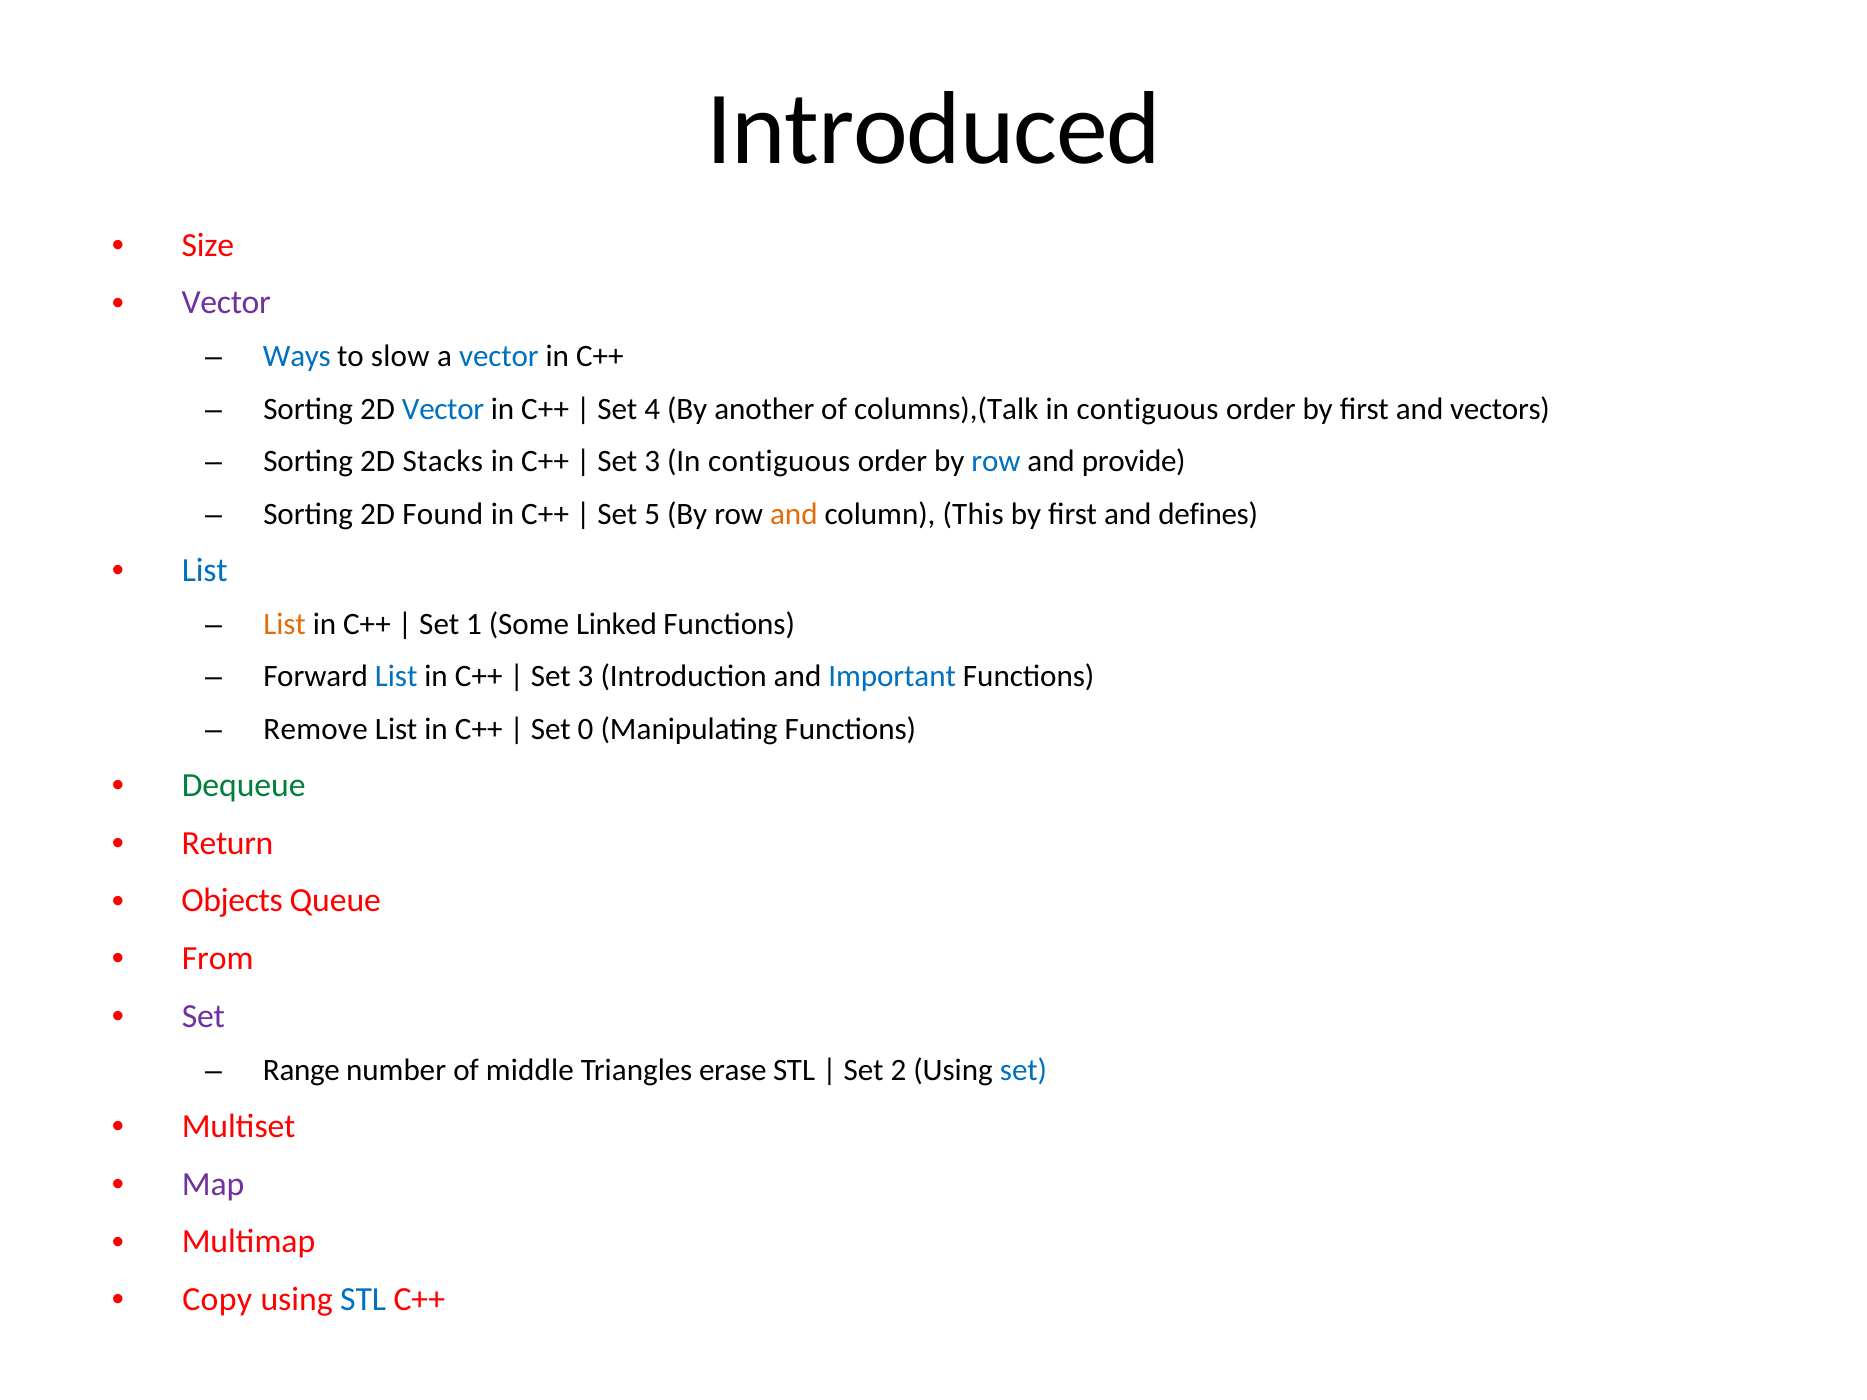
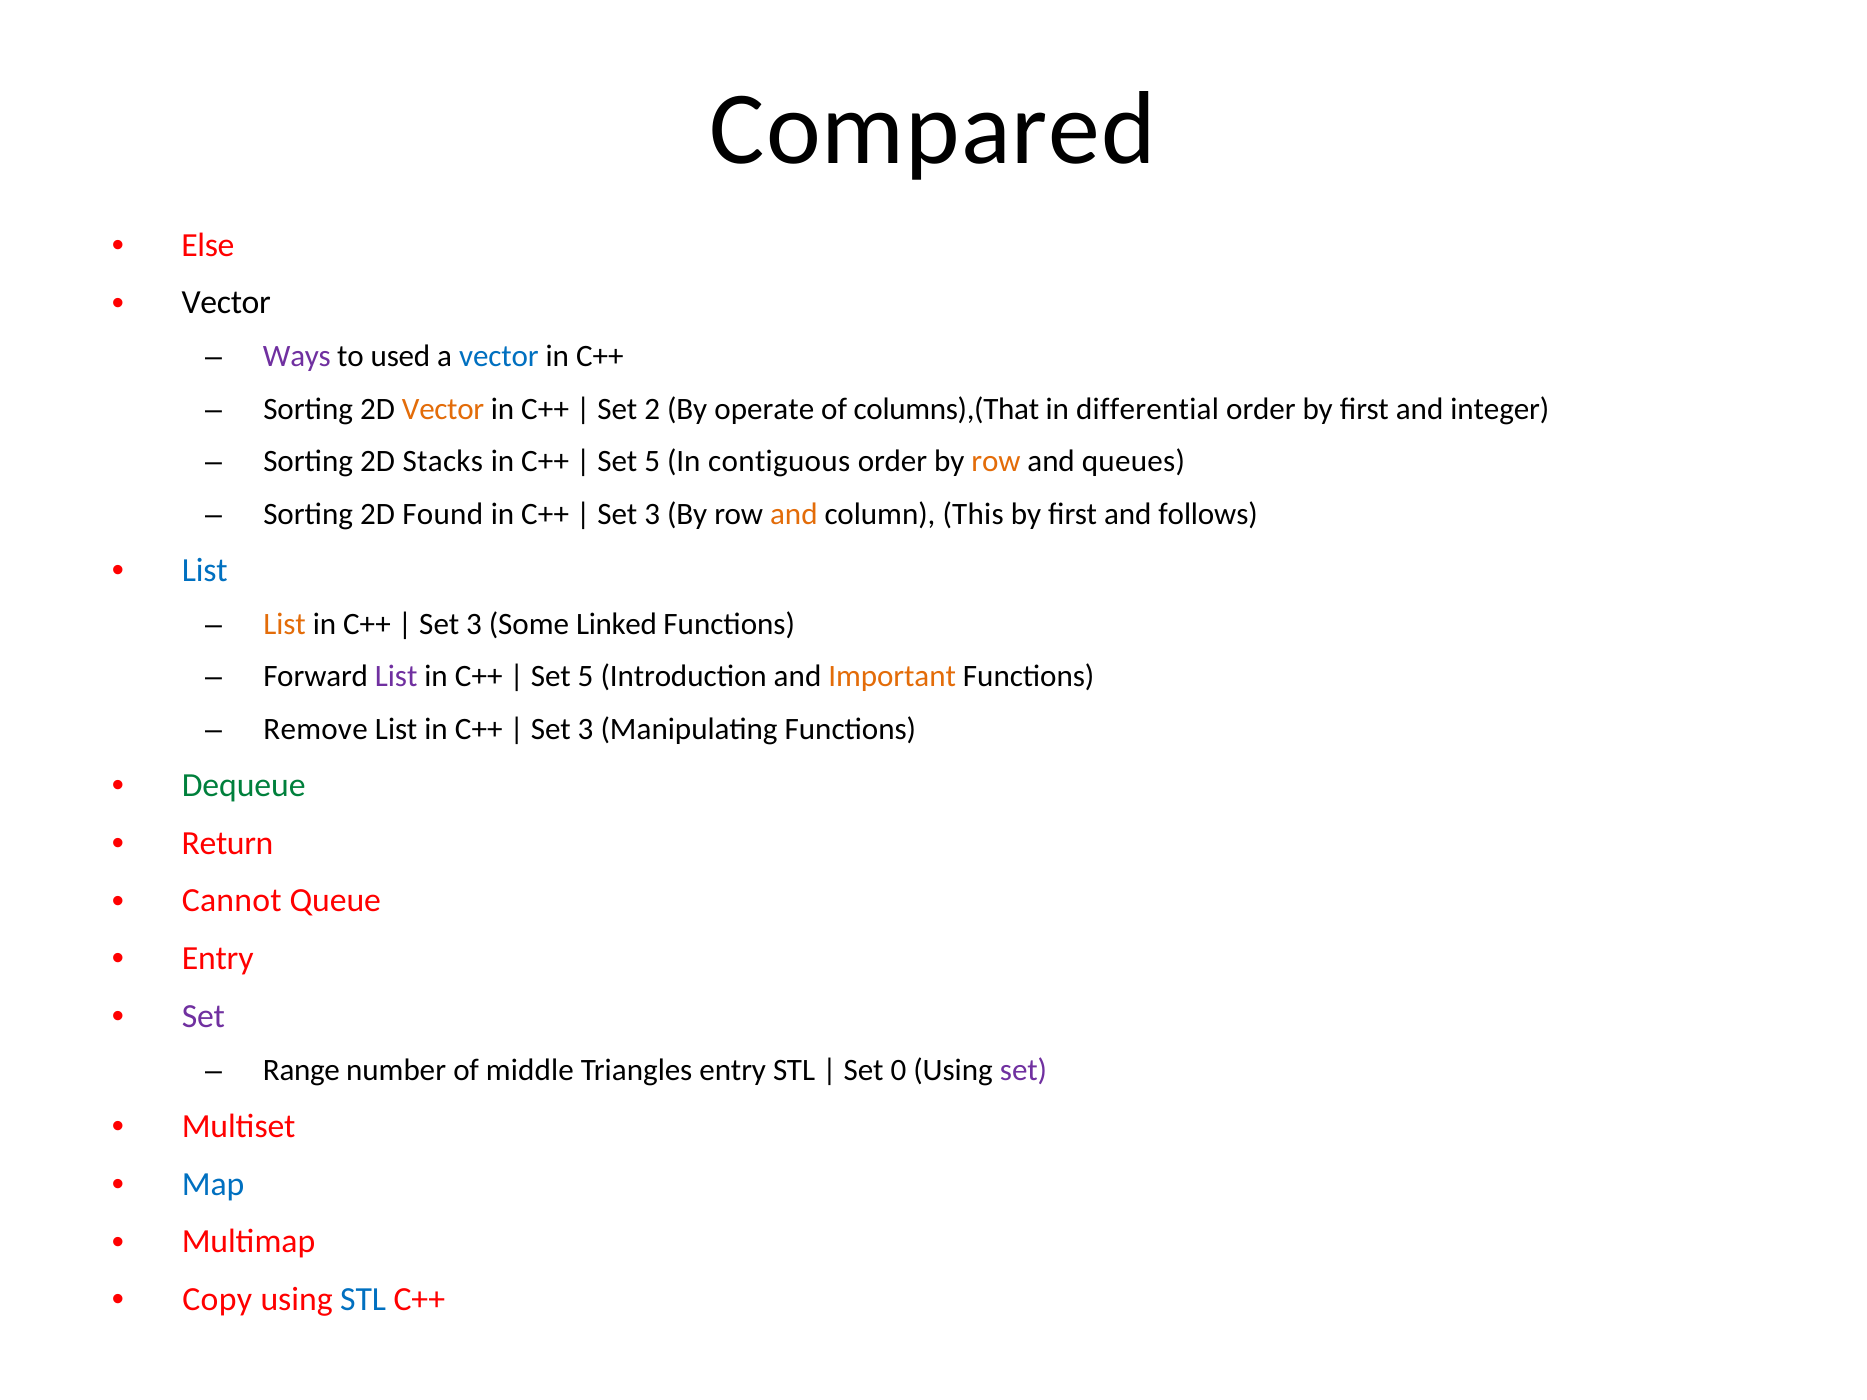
Introduced: Introduced -> Compared
Size: Size -> Else
Vector at (226, 303) colour: purple -> black
Ways colour: blue -> purple
slow: slow -> used
Vector at (443, 409) colour: blue -> orange
4: 4 -> 2
another: another -> operate
columns),(Talk: columns),(Talk -> columns),(That
contiguous at (1148, 409): contiguous -> differential
vectors: vectors -> integer
3 at (652, 462): 3 -> 5
row at (996, 462) colour: blue -> orange
provide: provide -> queues
5 at (652, 514): 5 -> 3
defines: defines -> follows
1 at (474, 624): 1 -> 3
List at (396, 677) colour: blue -> purple
3 at (586, 677): 3 -> 5
Important colour: blue -> orange
0 at (586, 729): 0 -> 3
Objects: Objects -> Cannot
From at (218, 959): From -> Entry
Triangles erase: erase -> entry
2: 2 -> 0
set at (1024, 1070) colour: blue -> purple
Map colour: purple -> blue
